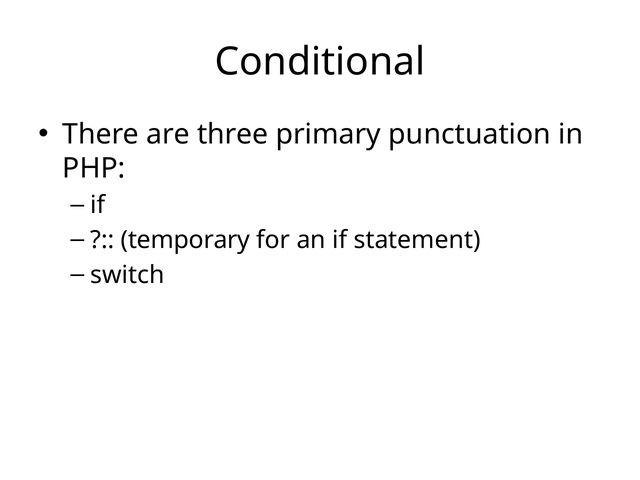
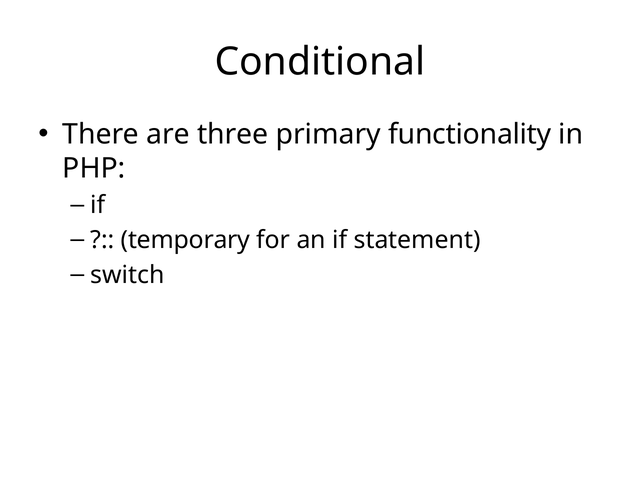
punctuation: punctuation -> functionality
